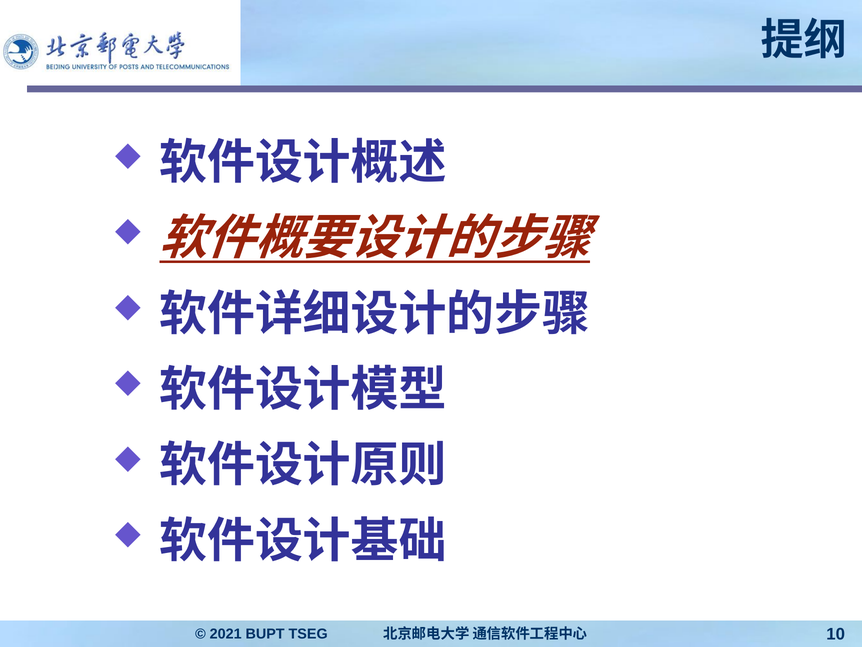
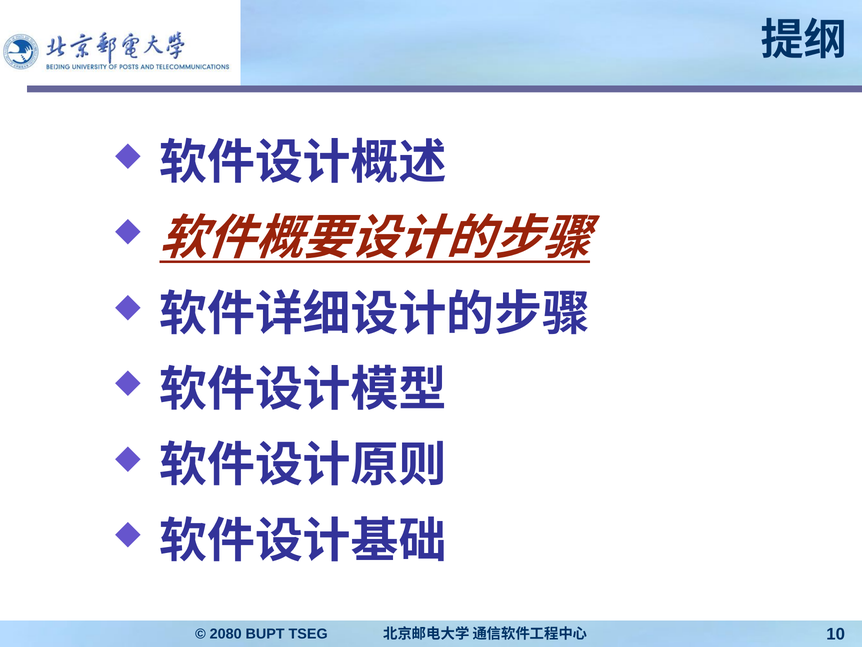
2021: 2021 -> 2080
